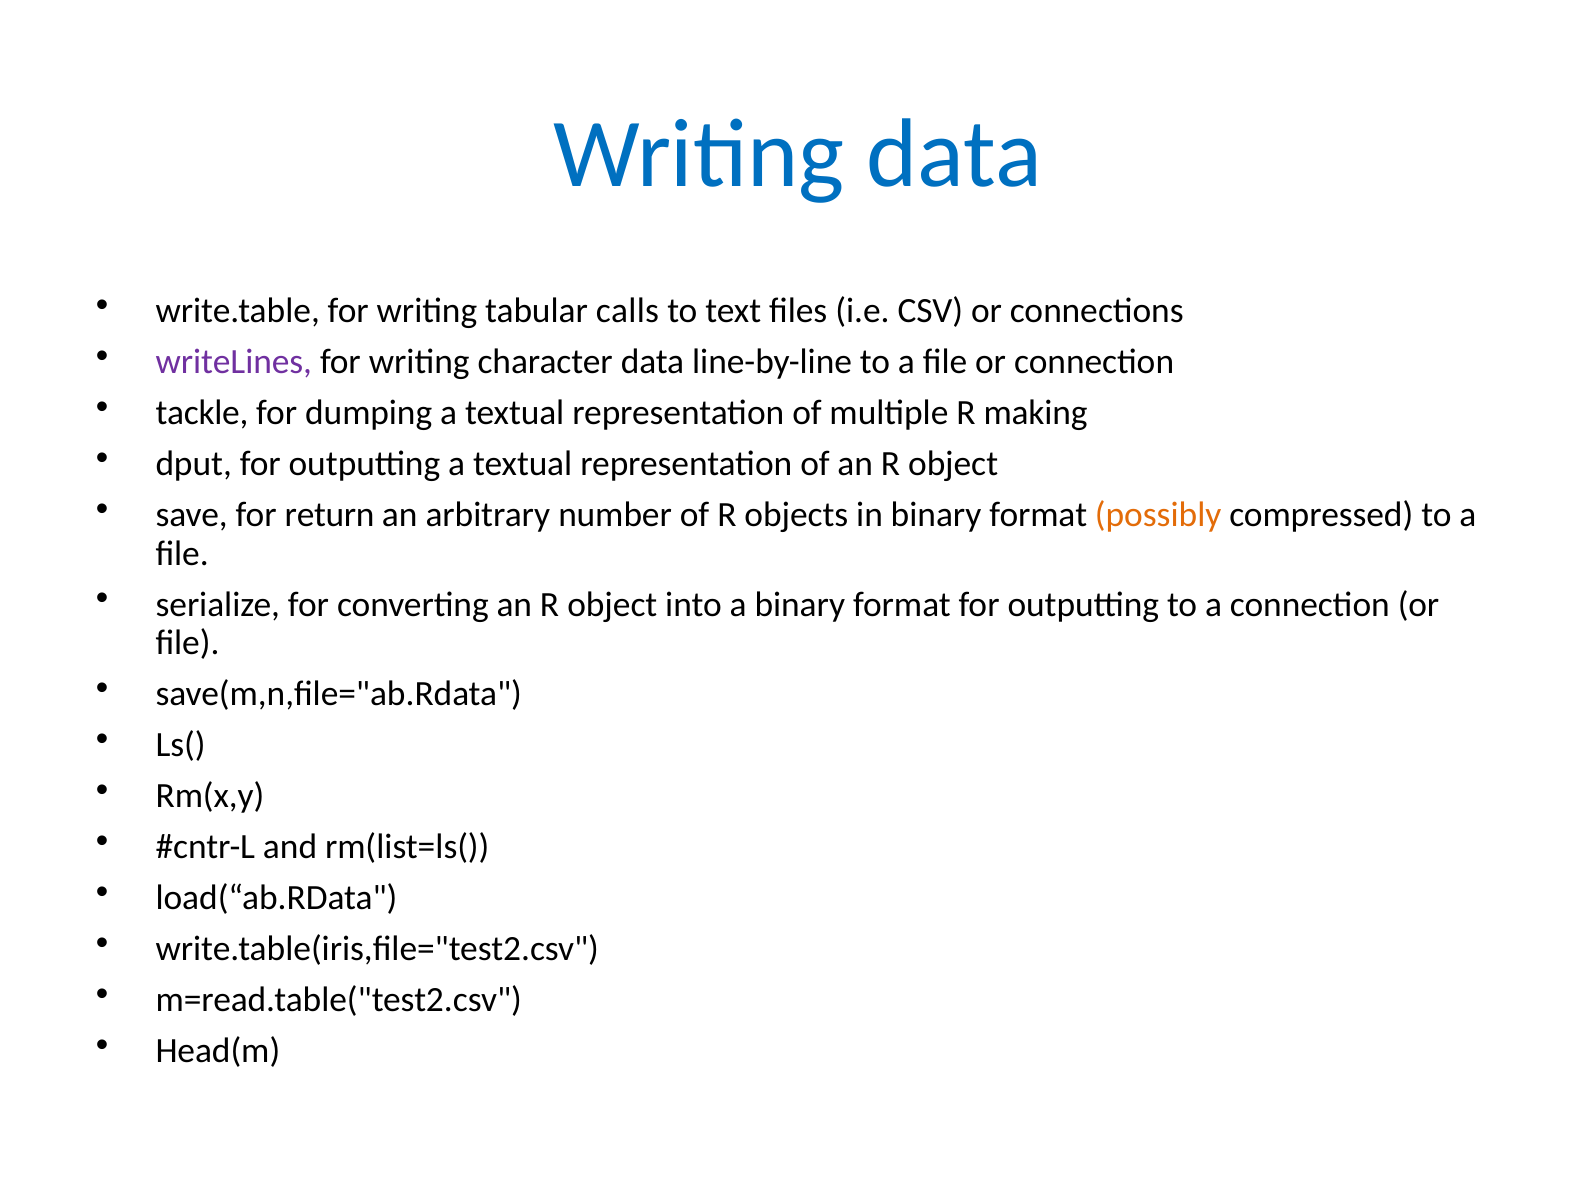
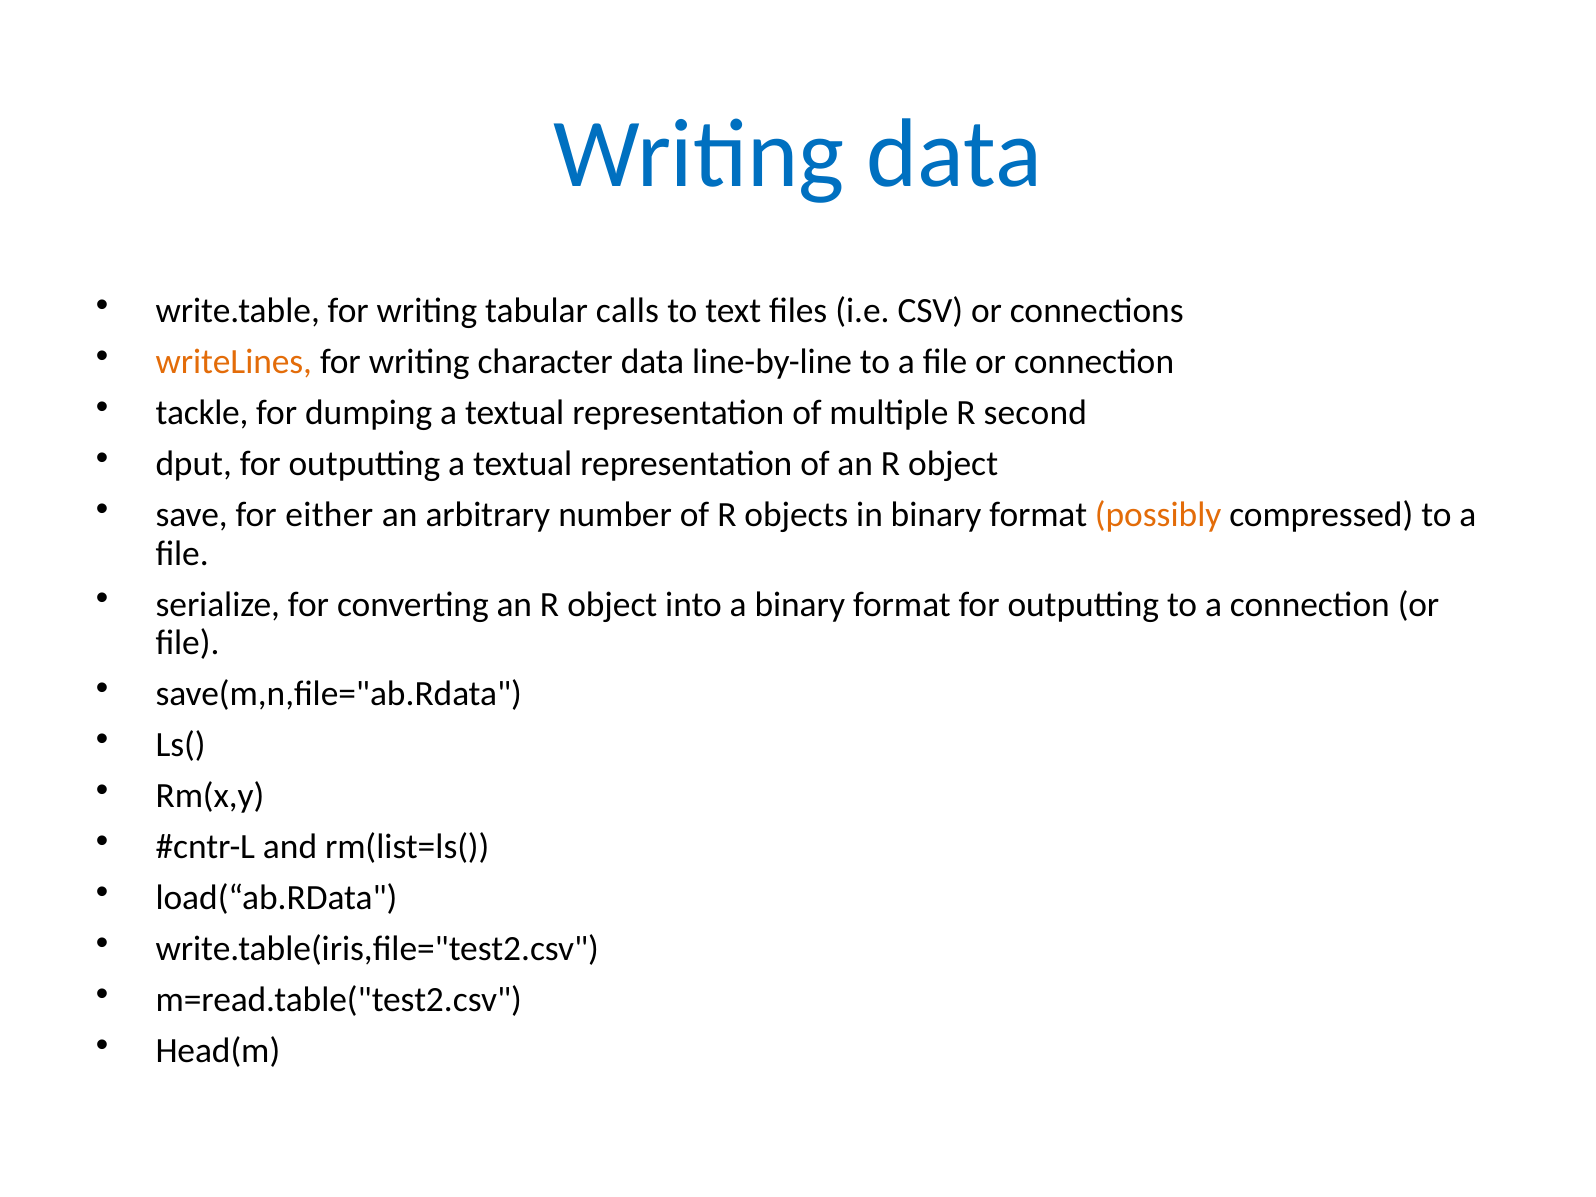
writeLines colour: purple -> orange
making: making -> second
return: return -> either
